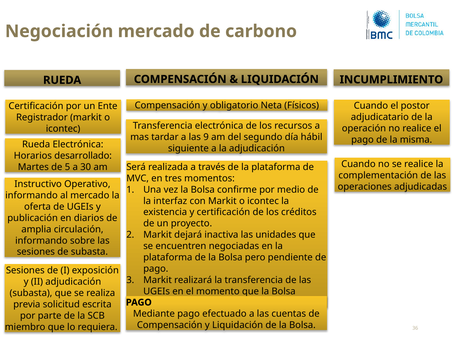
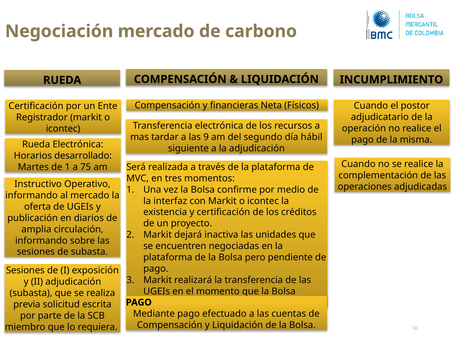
obligatorio: obligatorio -> financieras
de 5: 5 -> 1
30: 30 -> 75
